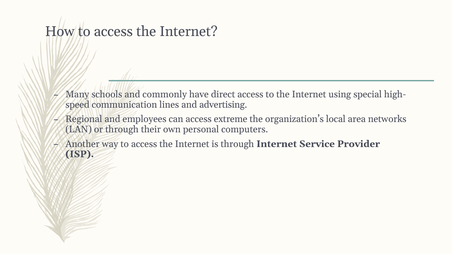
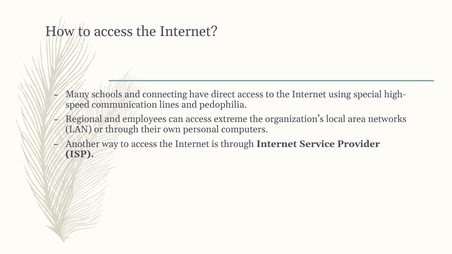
commonly: commonly -> connecting
advertising: advertising -> pedophilia
